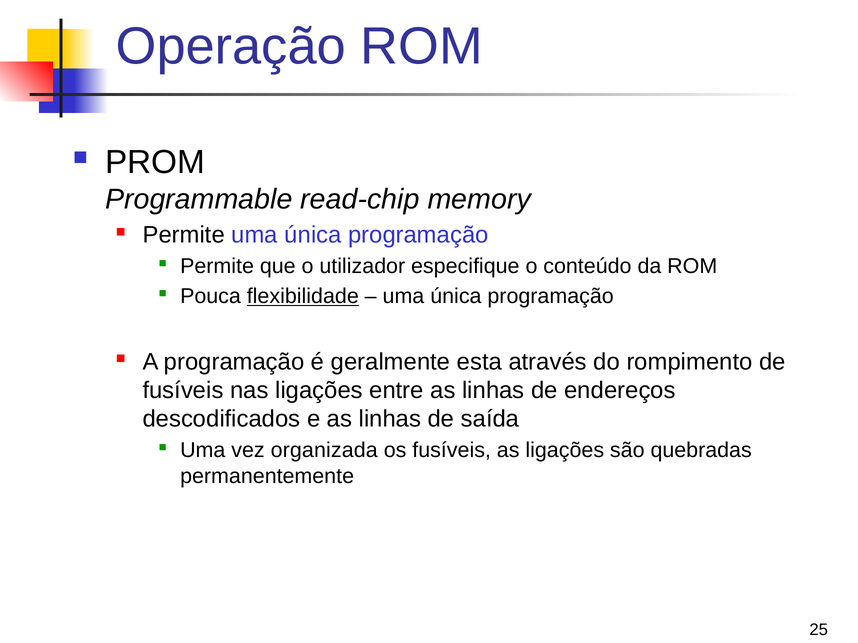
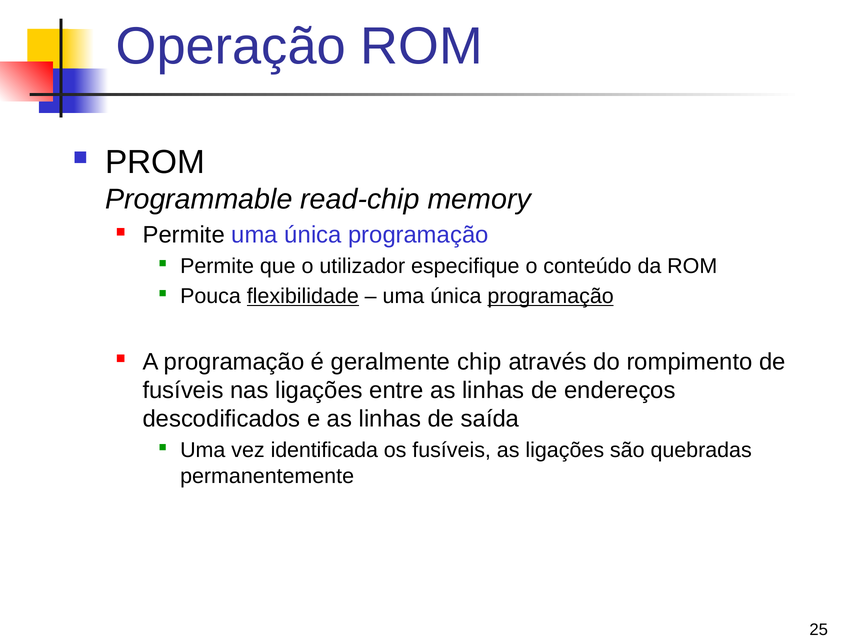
programação at (551, 297) underline: none -> present
esta: esta -> chip
organizada: organizada -> identificada
